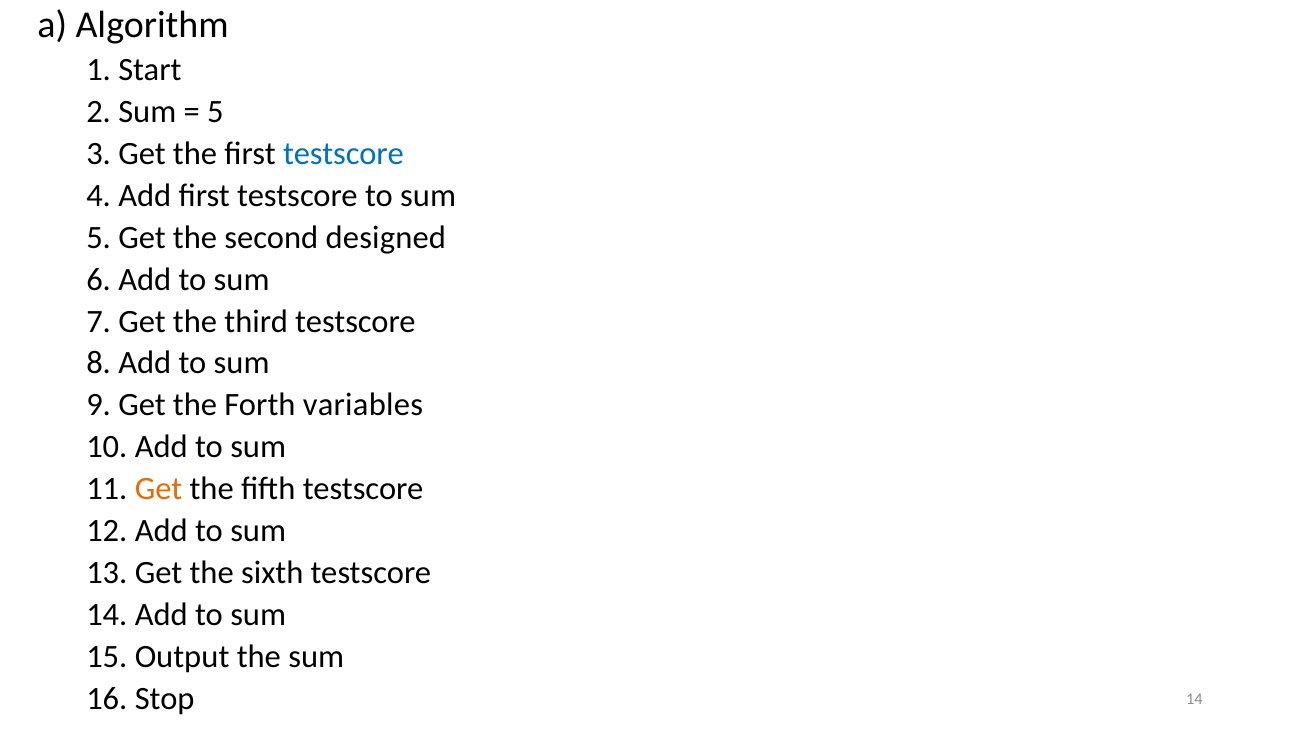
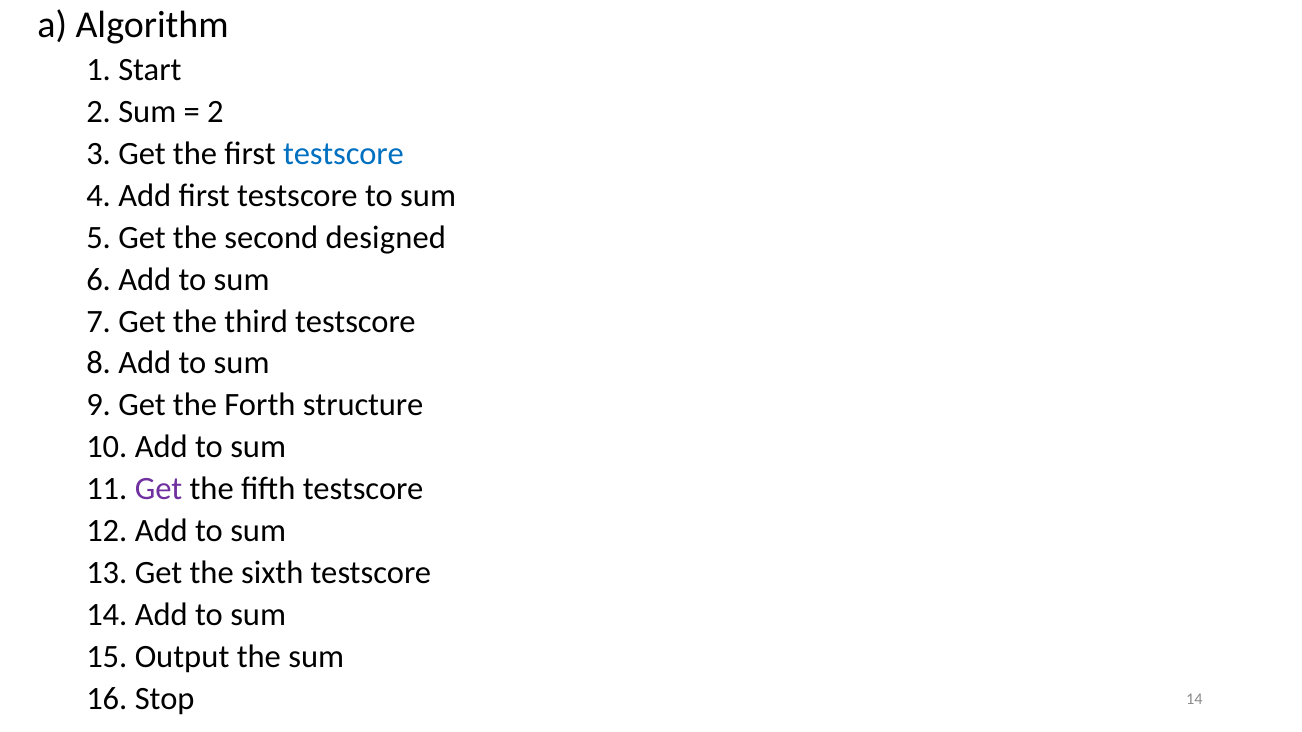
5 at (215, 112): 5 -> 2
variables: variables -> structure
Get at (159, 489) colour: orange -> purple
